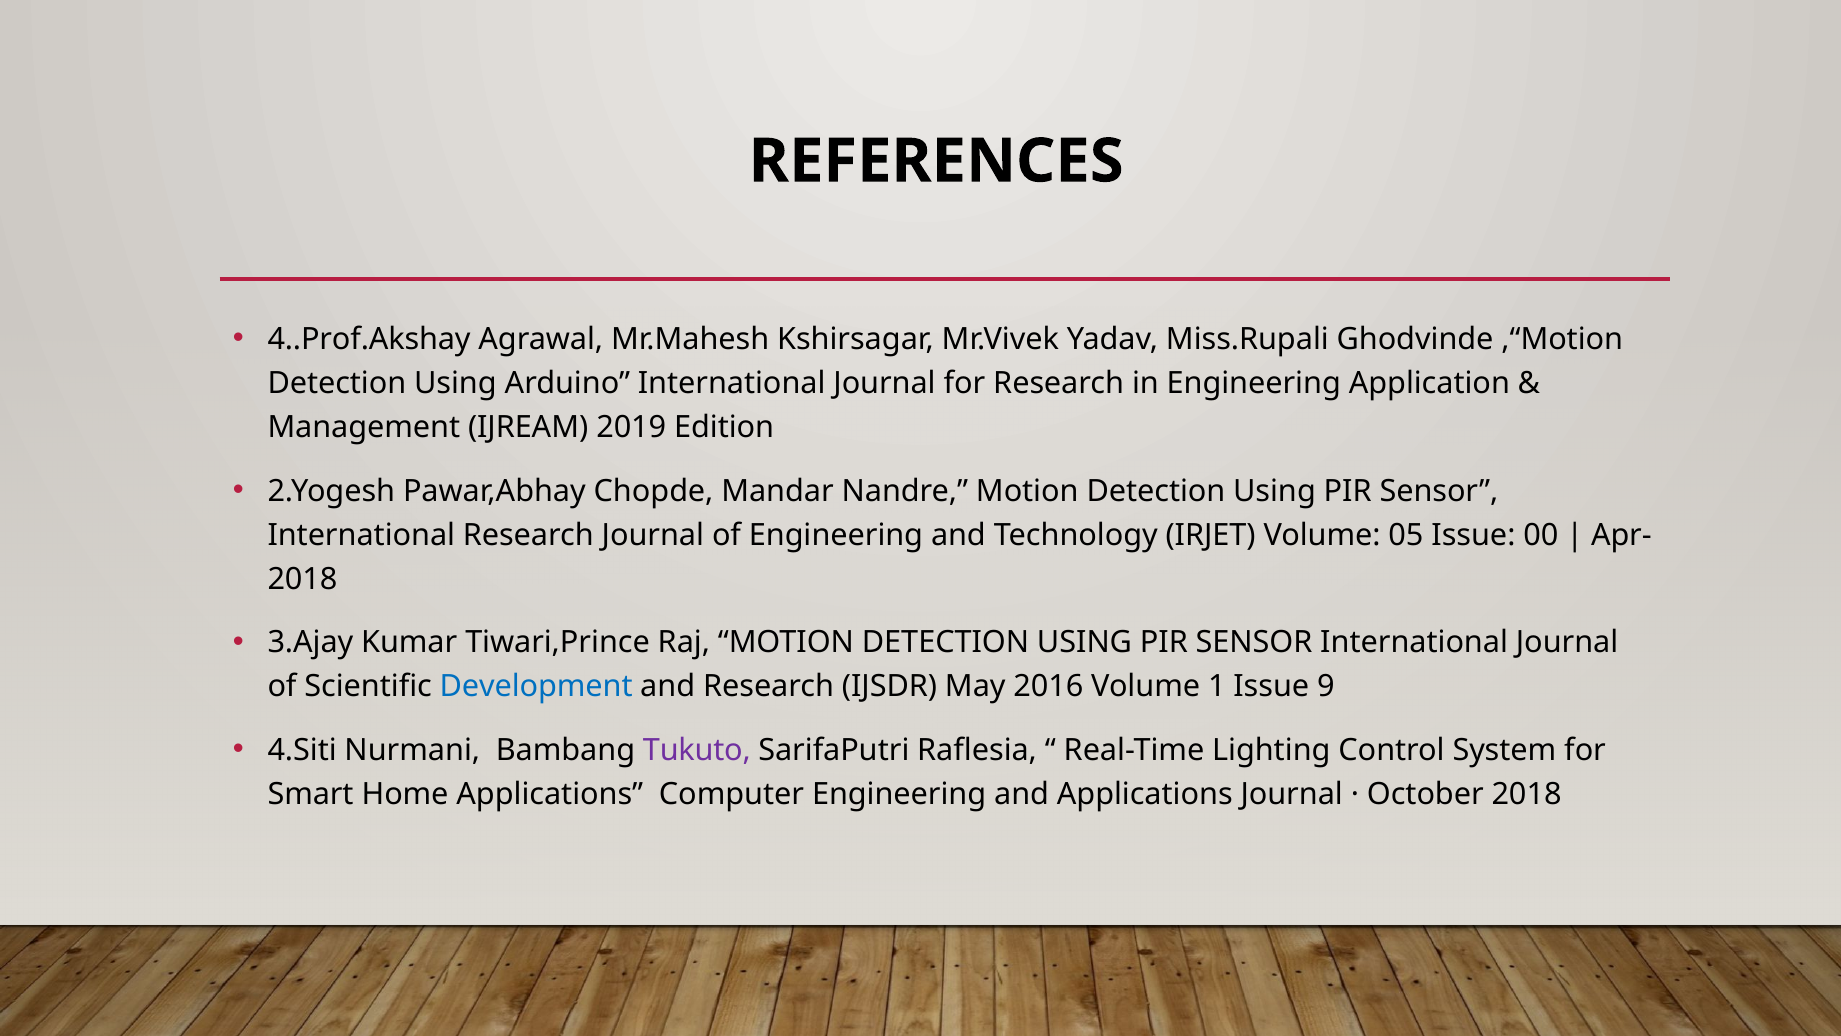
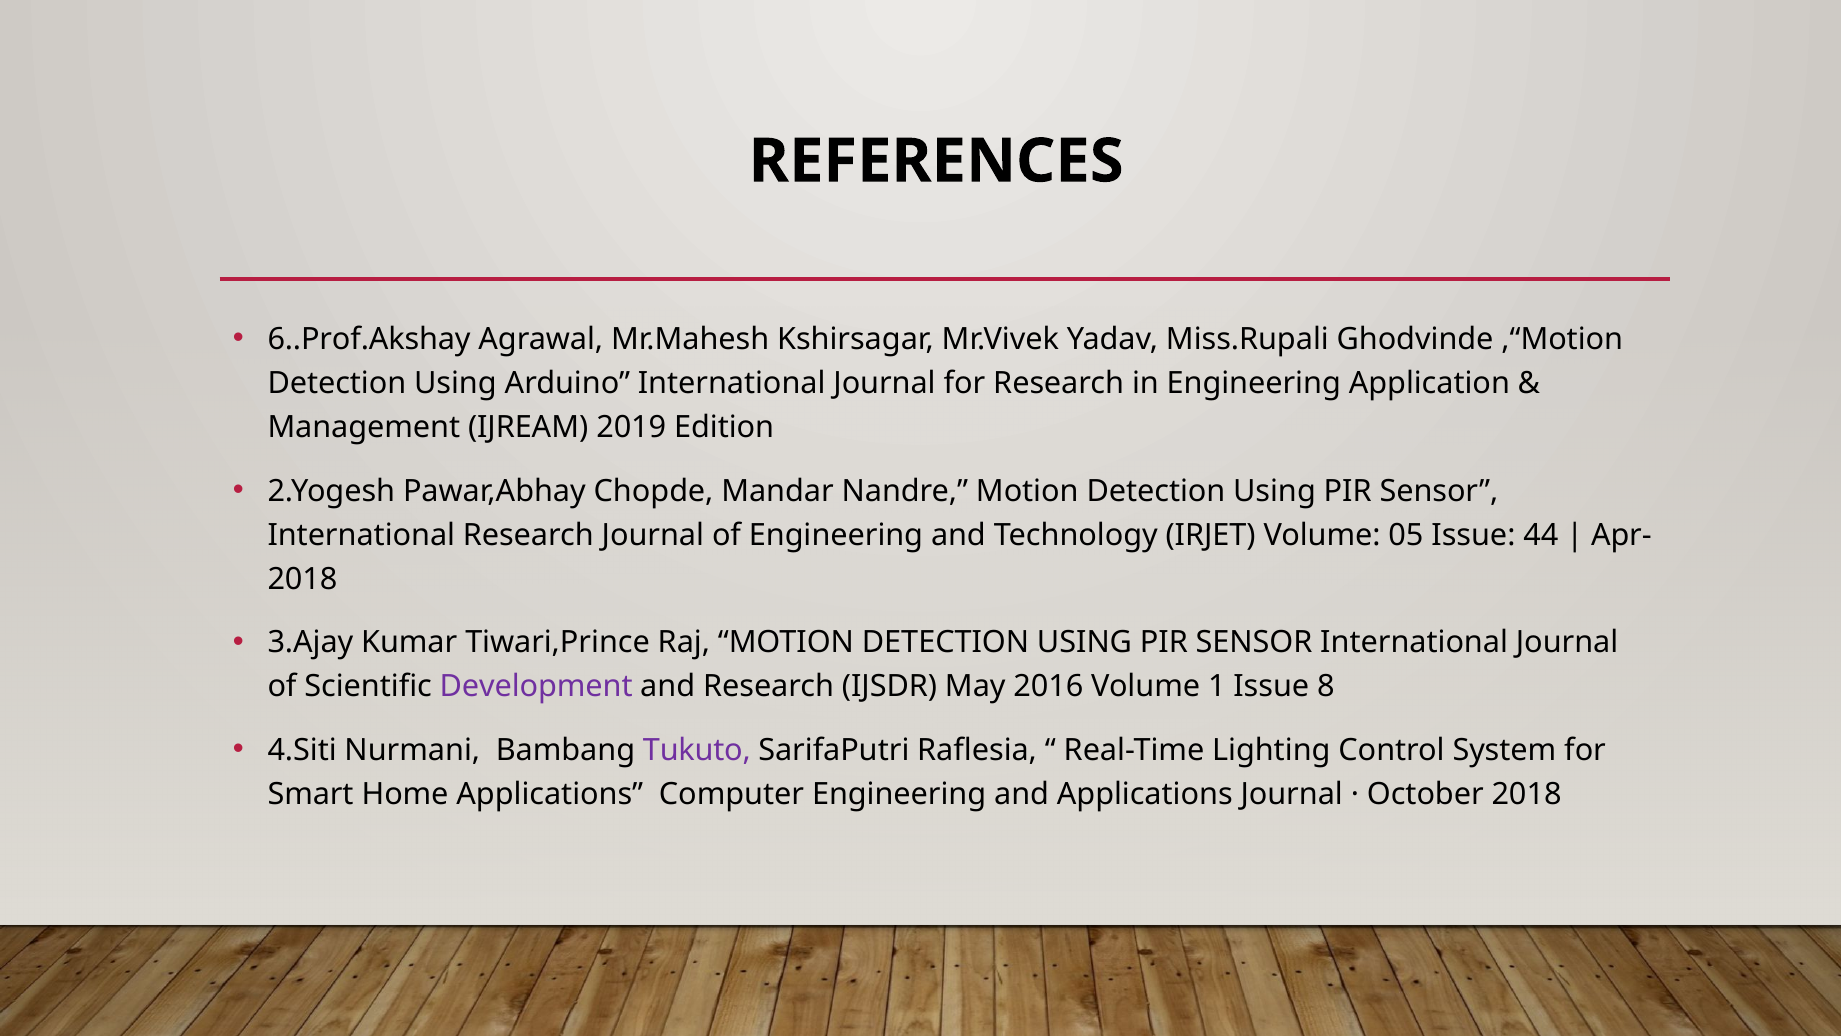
4..Prof.Akshay: 4..Prof.Akshay -> 6..Prof.Akshay
00: 00 -> 44
Development colour: blue -> purple
9: 9 -> 8
